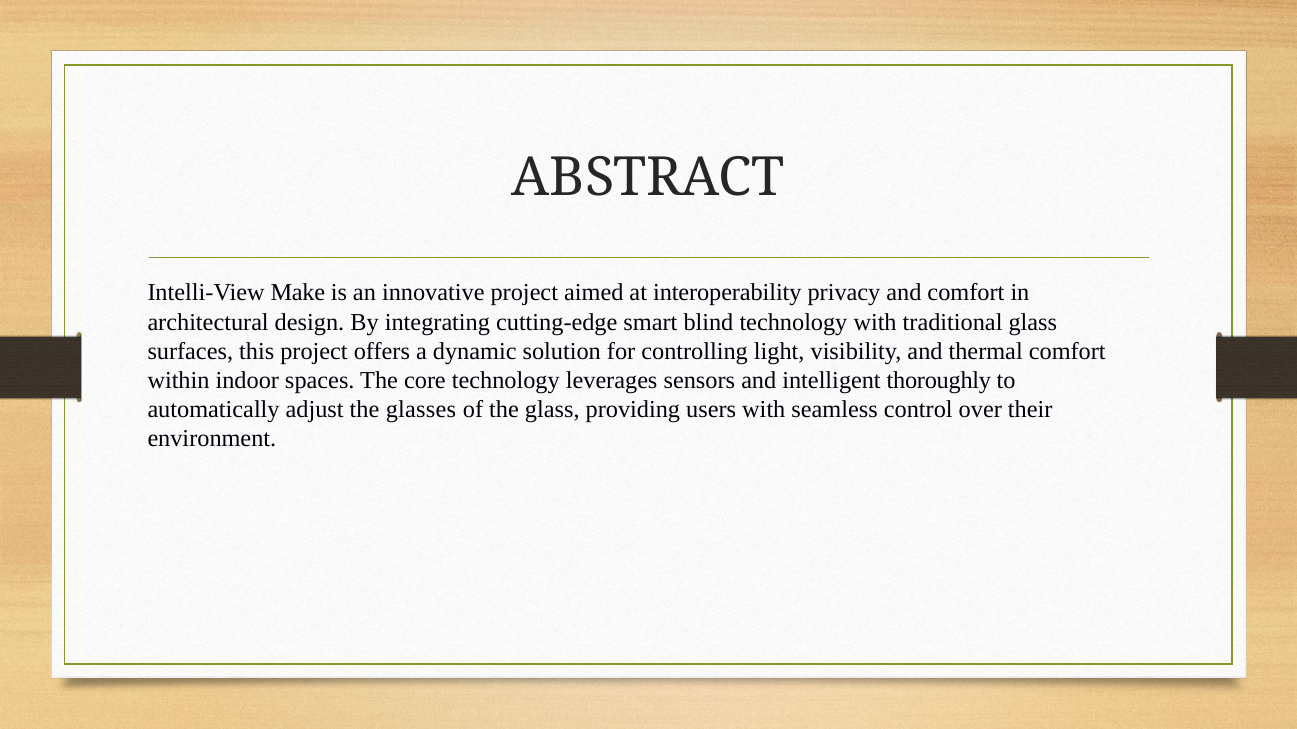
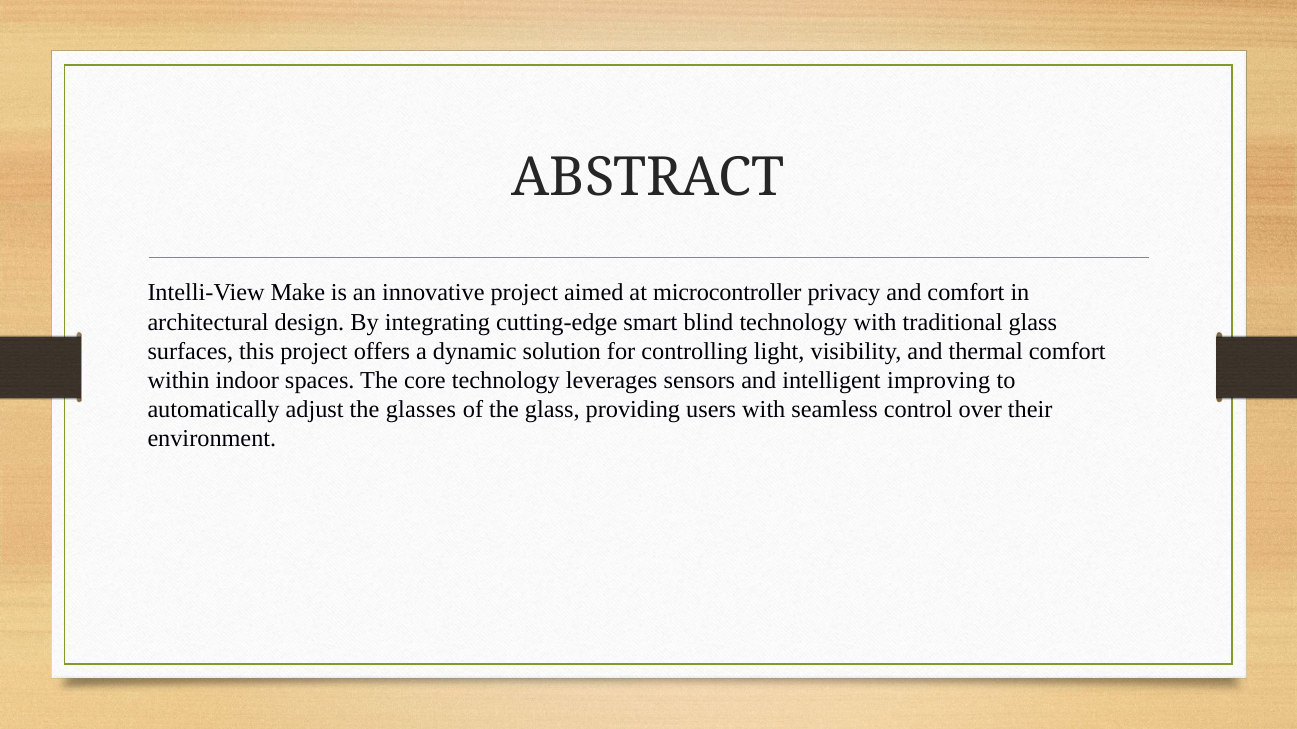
interoperability: interoperability -> microcontroller
thoroughly: thoroughly -> improving
